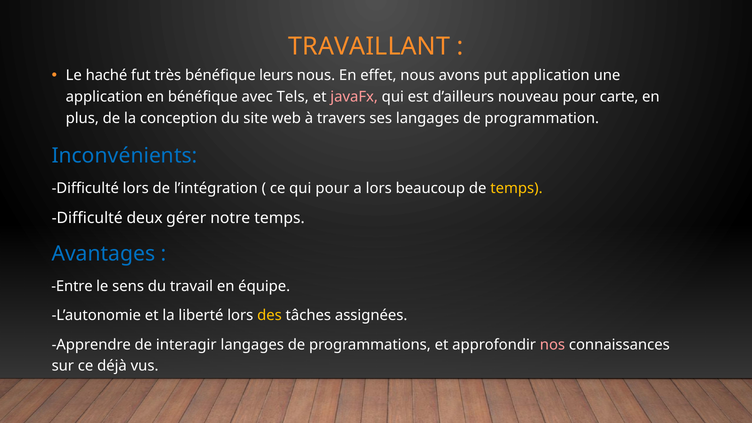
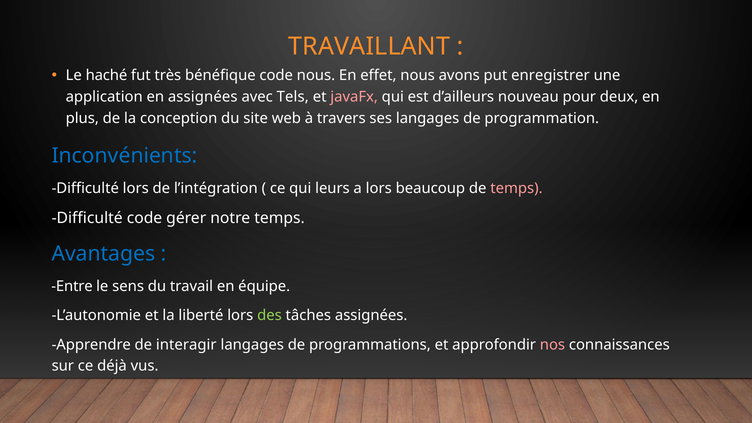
bénéfique leurs: leurs -> code
put application: application -> enregistrer
en bénéfique: bénéfique -> assignées
carte: carte -> deux
qui pour: pour -> leurs
temps at (516, 188) colour: yellow -> pink
Difficulté deux: deux -> code
des colour: yellow -> light green
